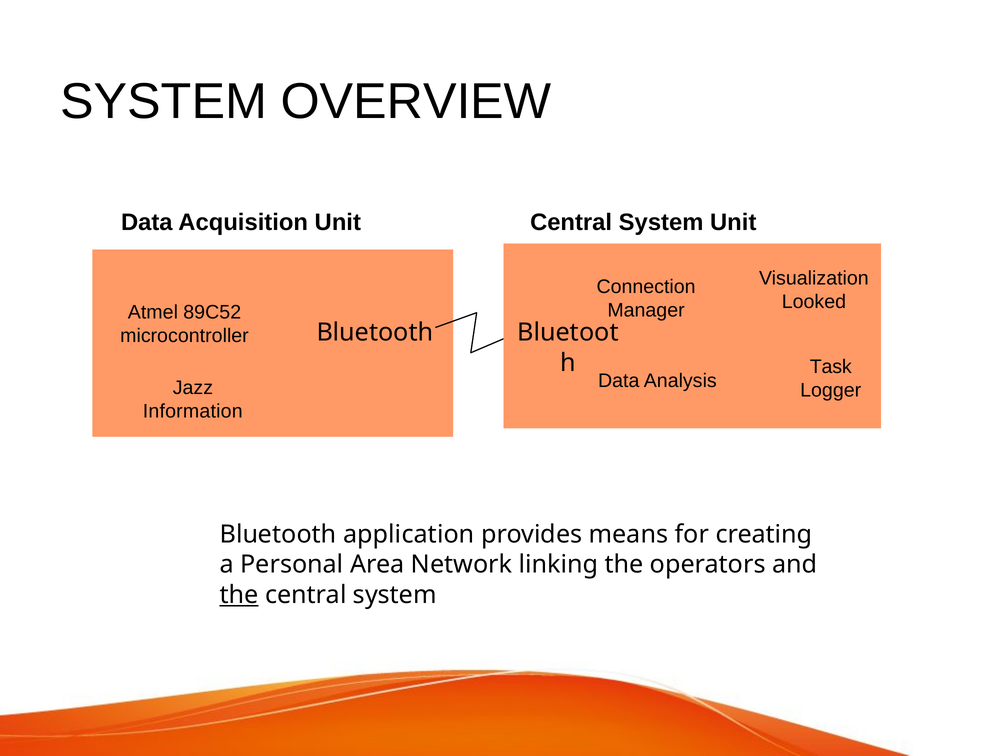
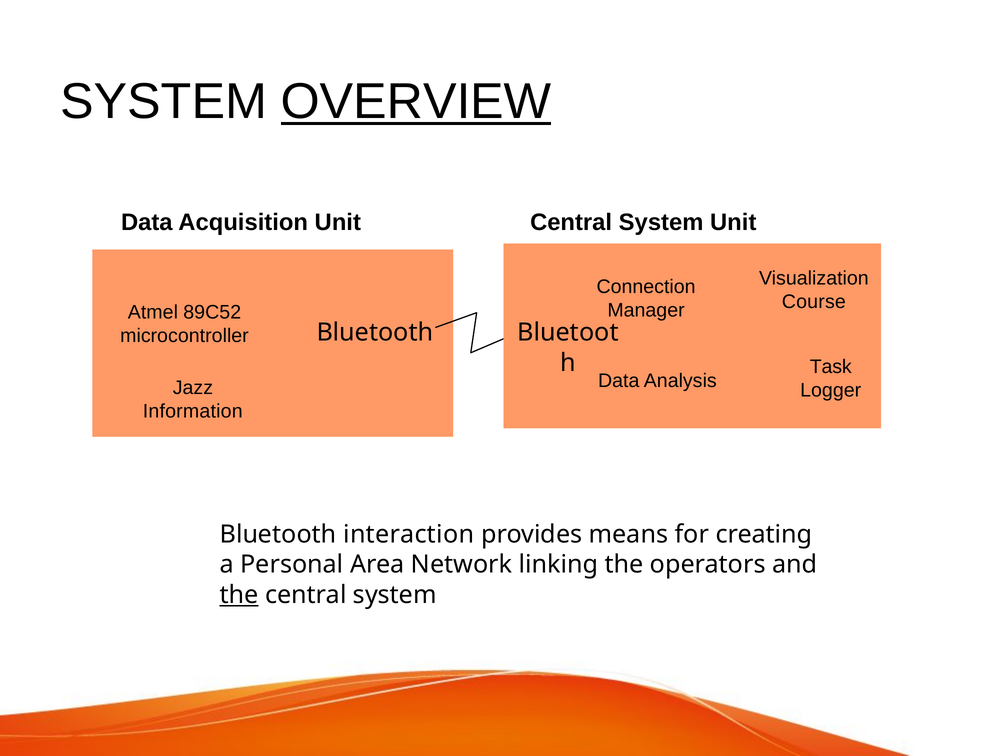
OVERVIEW underline: none -> present
Looked: Looked -> Course
application: application -> interaction
